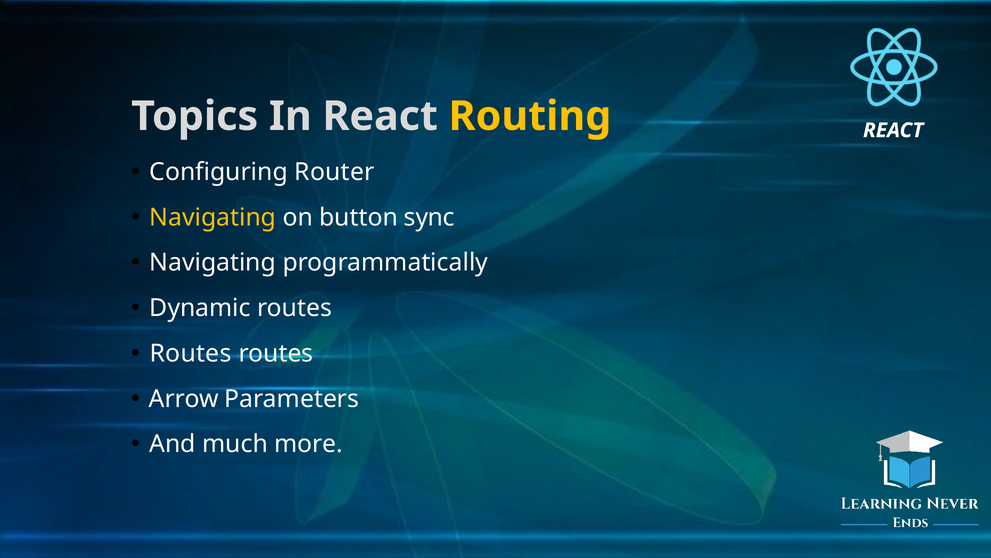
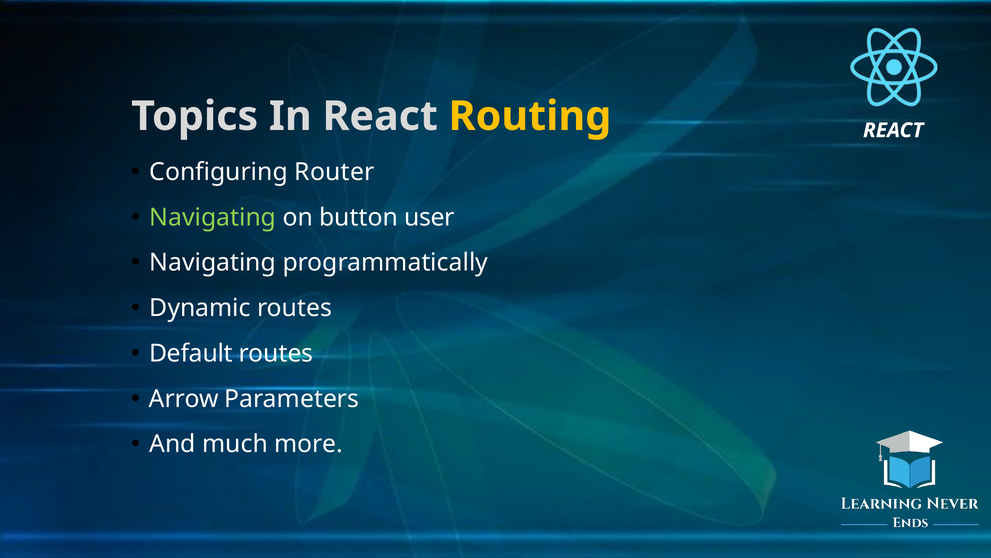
Navigating at (213, 217) colour: yellow -> light green
sync: sync -> user
Routes at (191, 353): Routes -> Default
